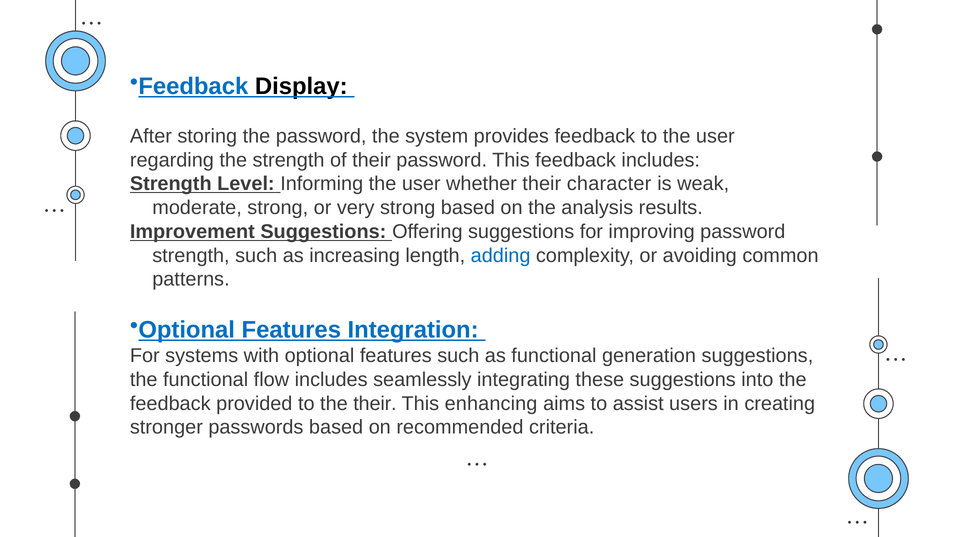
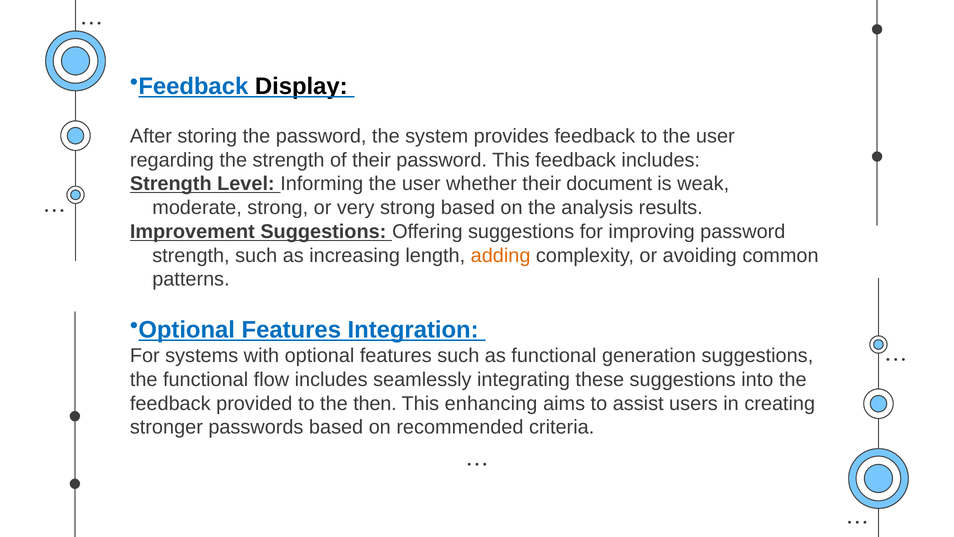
character: character -> document
adding colour: blue -> orange
the their: their -> then
